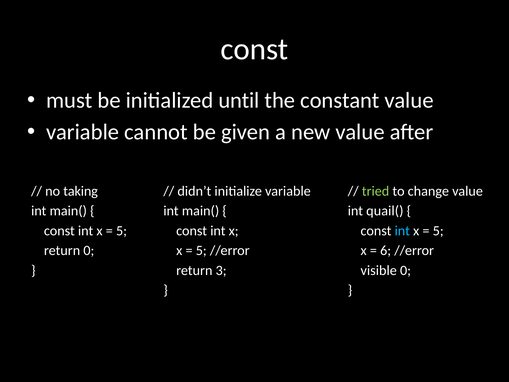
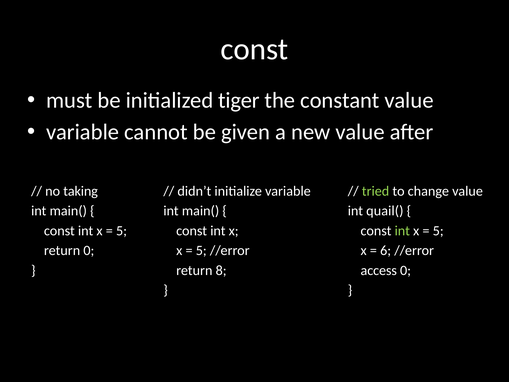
until: until -> tiger
int at (402, 231) colour: light blue -> light green
3: 3 -> 8
visible: visible -> access
